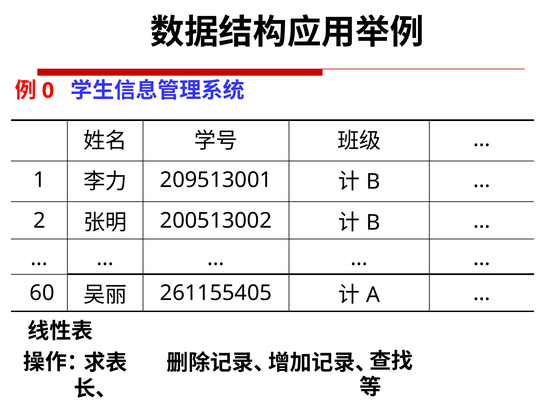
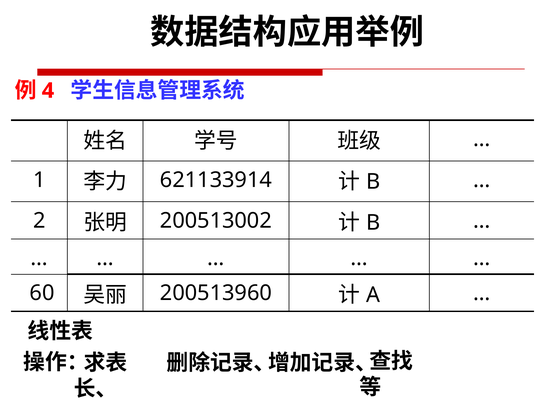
0: 0 -> 4
209513001: 209513001 -> 621133914
261155405: 261155405 -> 200513960
